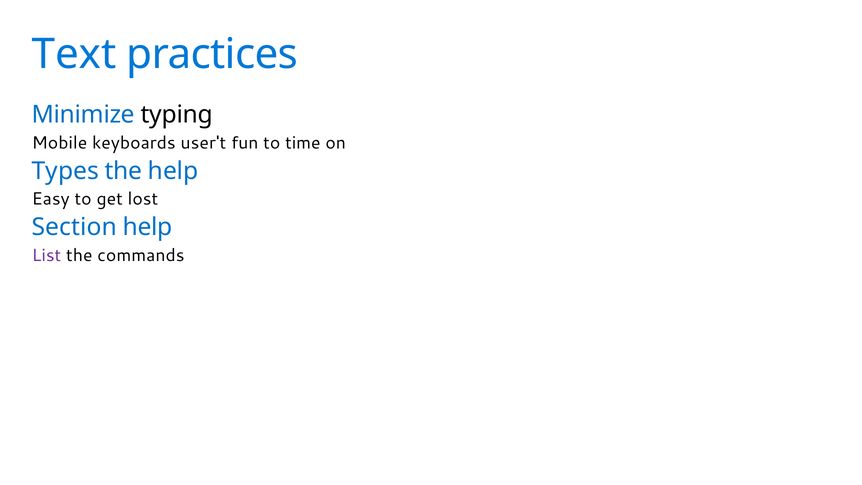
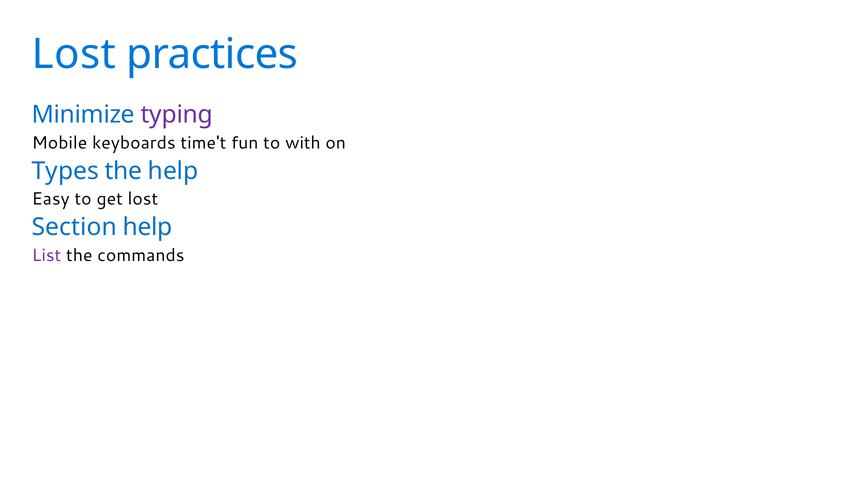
Text at (74, 54): Text -> Lost
typing colour: black -> purple
user't: user't -> time't
time: time -> with
